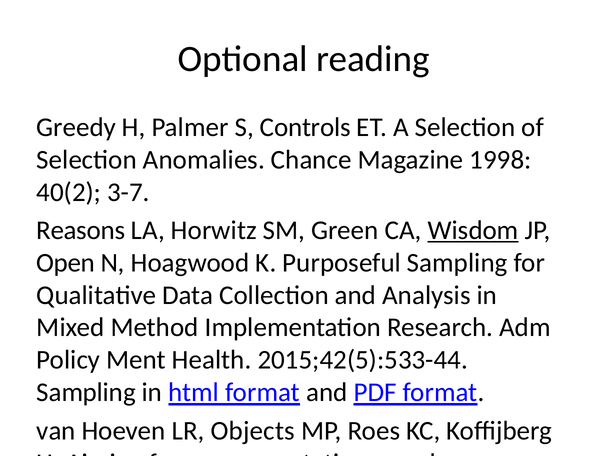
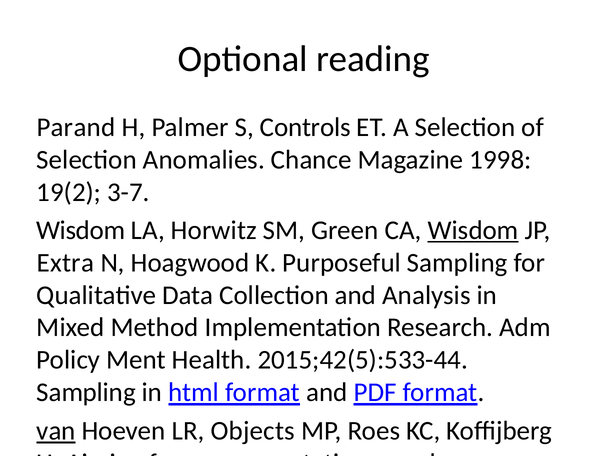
Greedy at (76, 128): Greedy -> Parand
40(2: 40(2 -> 19(2
Reasons at (81, 230): Reasons -> Wisdom
Open at (66, 263): Open -> Extra
van underline: none -> present
